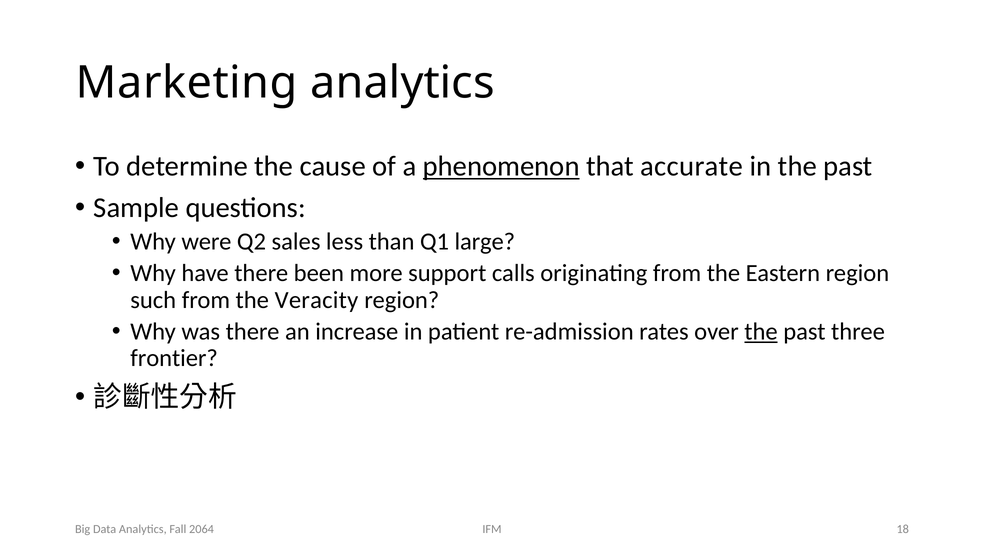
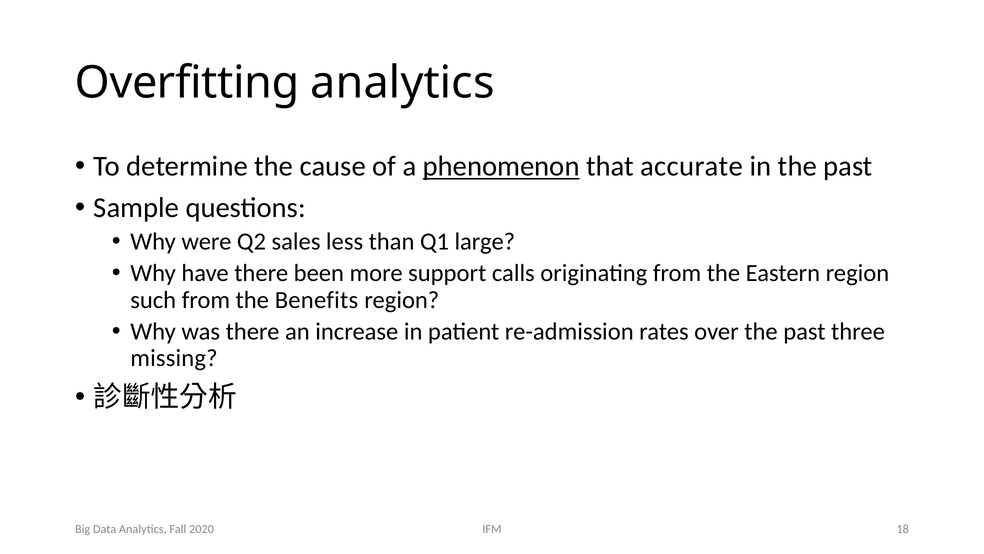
Marketing: Marketing -> Overfitting
Veracity: Veracity -> Benefits
the at (761, 331) underline: present -> none
frontier: frontier -> missing
2064: 2064 -> 2020
